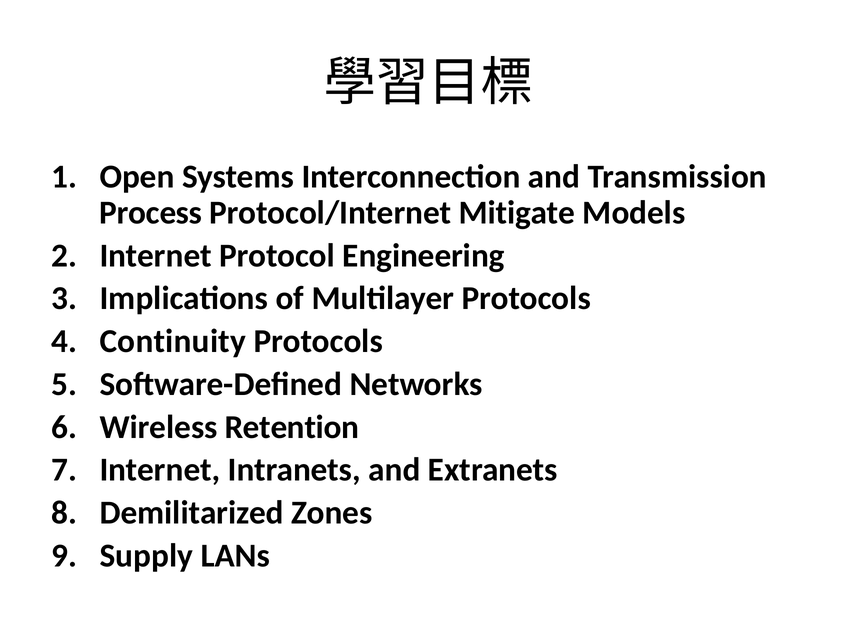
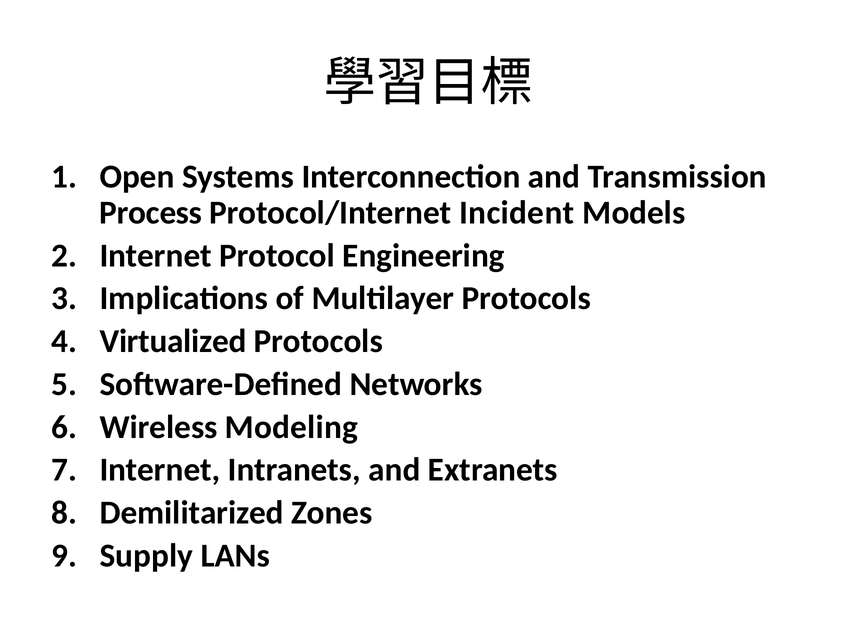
Mitigate: Mitigate -> Incident
Continuity: Continuity -> Virtualized
Retention: Retention -> Modeling
